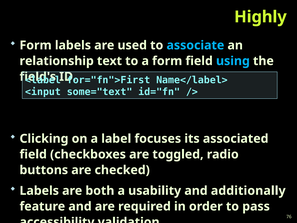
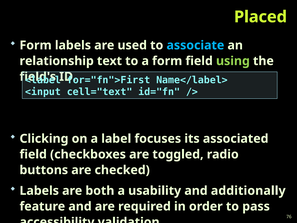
Highly: Highly -> Placed
using colour: light blue -> light green
some="text: some="text -> cell="text
